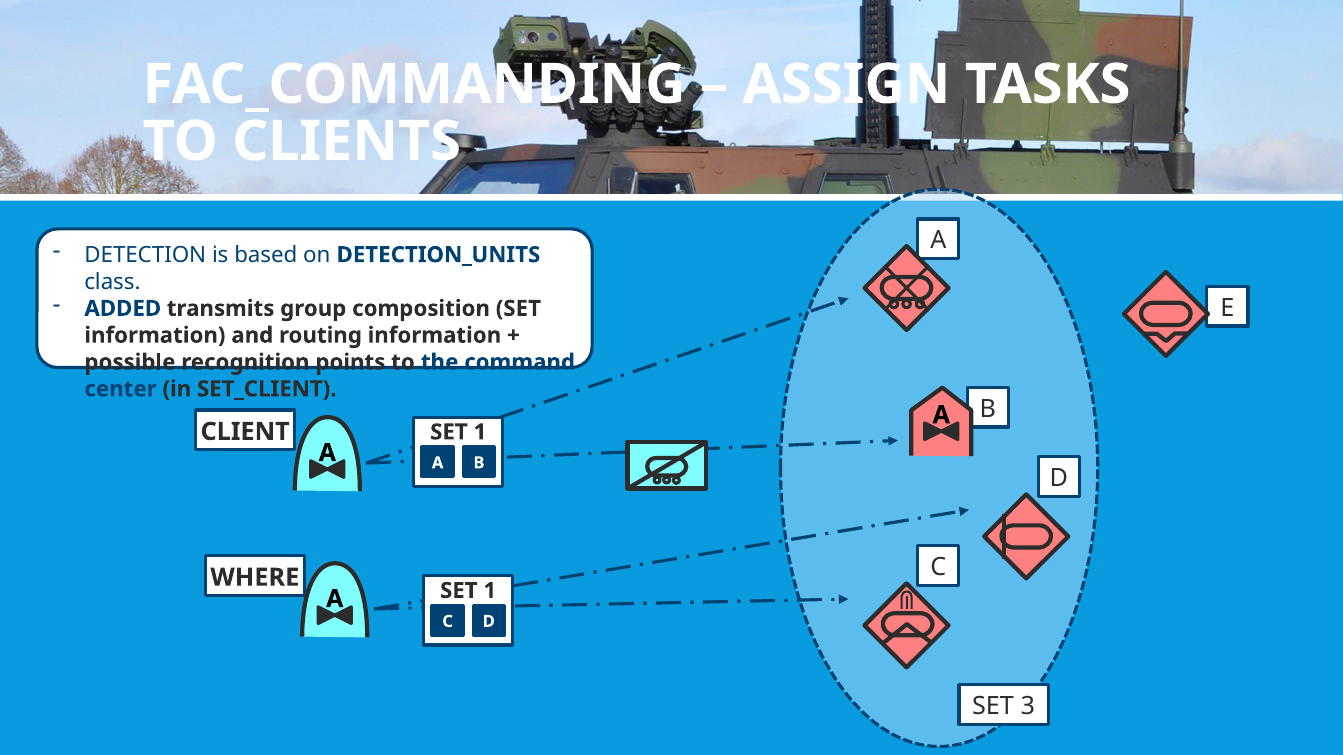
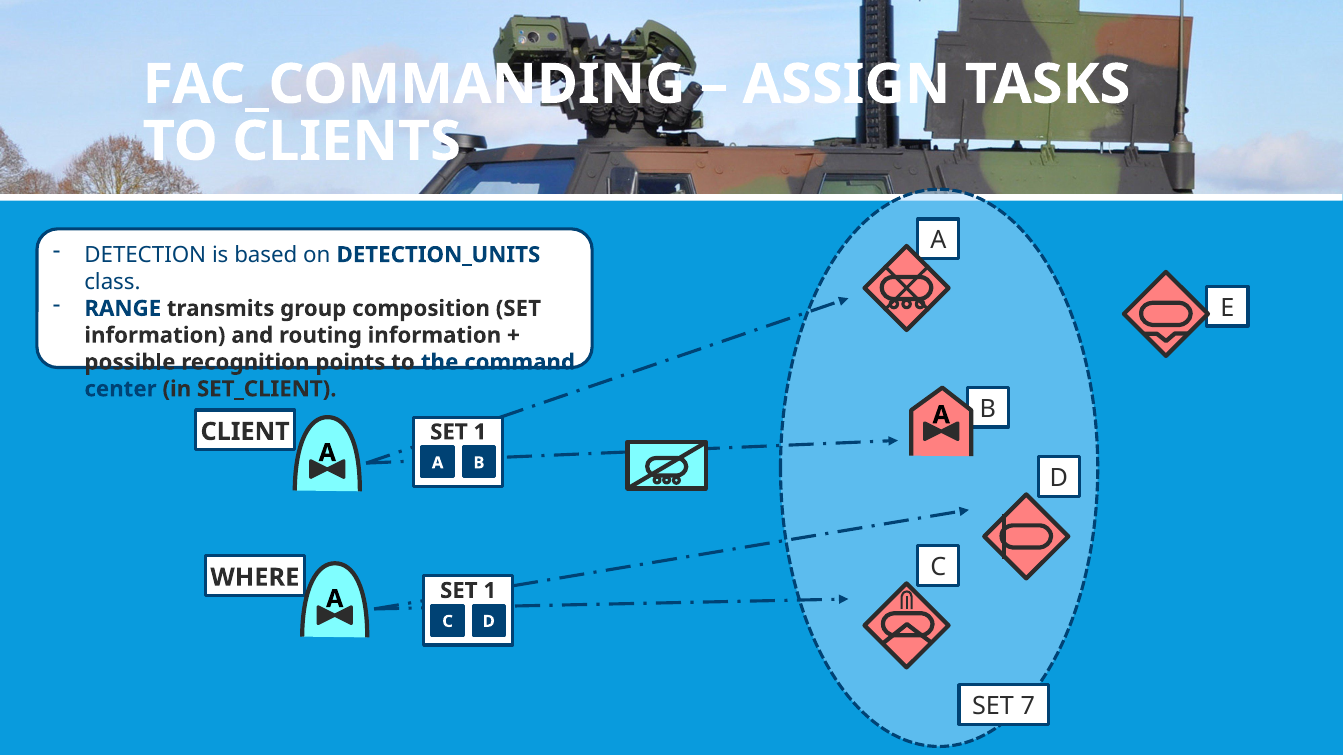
ADDED: ADDED -> RANGE
3: 3 -> 7
